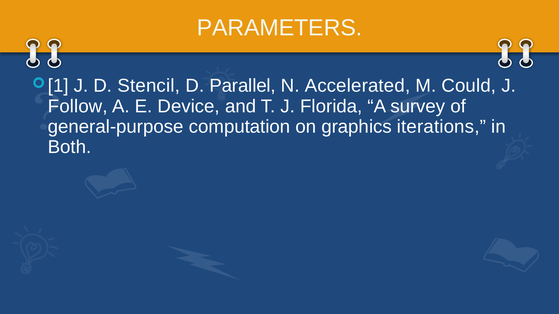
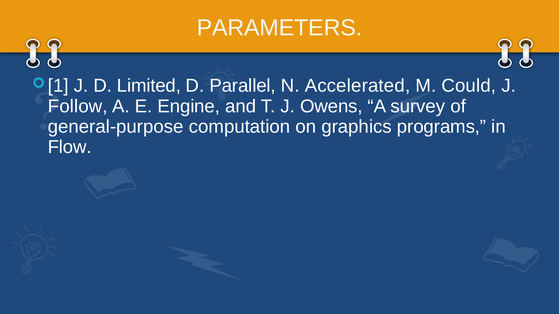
Stencil: Stencil -> Limited
Device: Device -> Engine
Florida: Florida -> Owens
iterations: iterations -> programs
Both: Both -> Flow
